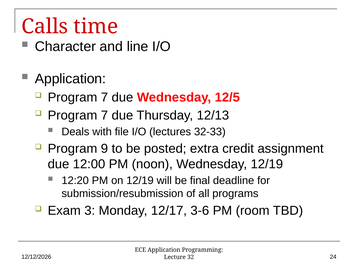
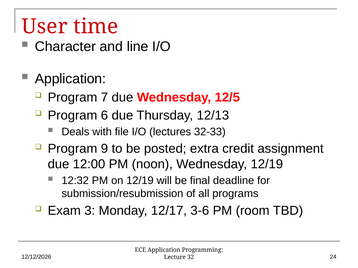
Calls: Calls -> User
7 at (104, 116): 7 -> 6
12:20: 12:20 -> 12:32
